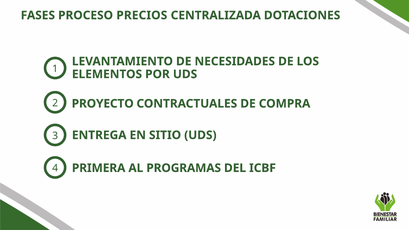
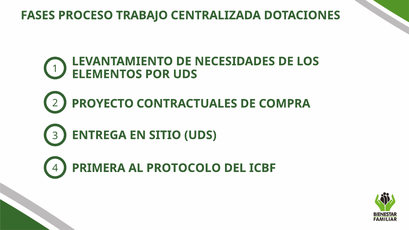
PRECIOS: PRECIOS -> TRABAJO
PROGRAMAS: PROGRAMAS -> PROTOCOLO
